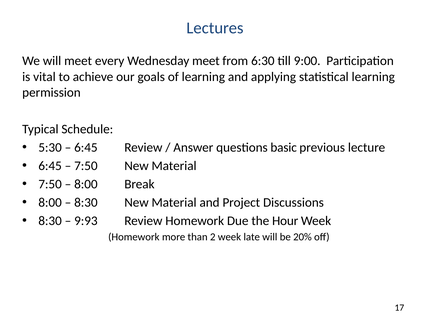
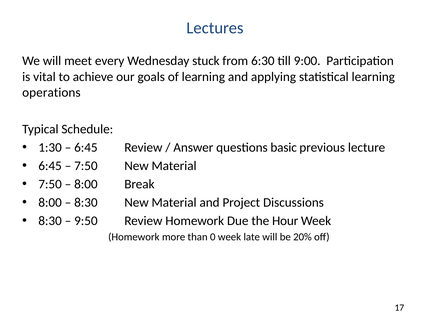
Wednesday meet: meet -> stuck
permission: permission -> operations
5:30: 5:30 -> 1:30
9:93: 9:93 -> 9:50
2: 2 -> 0
